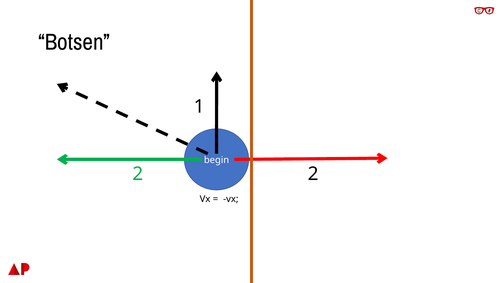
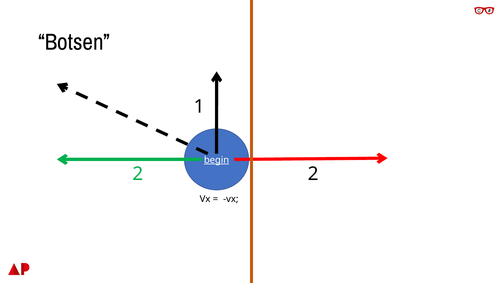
begin underline: none -> present
